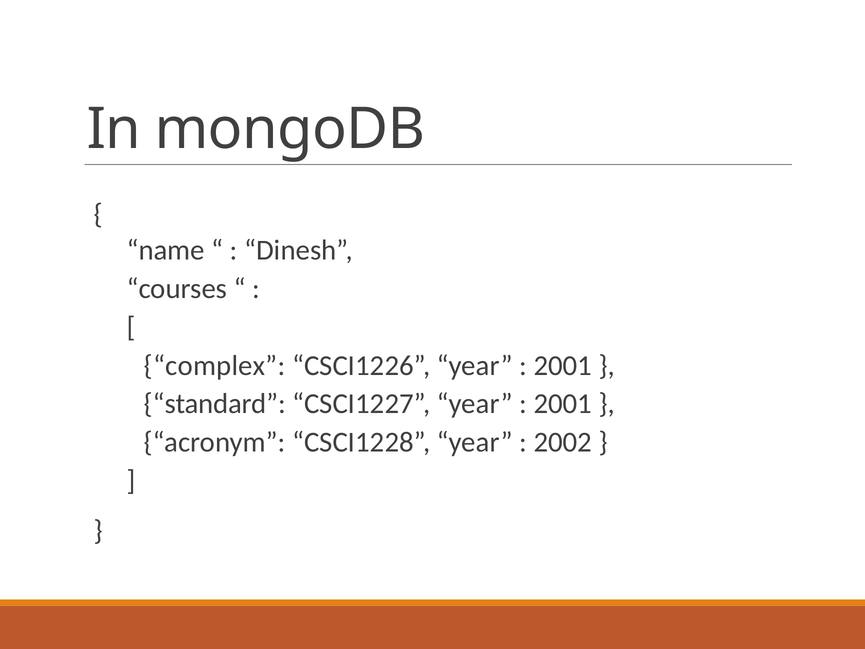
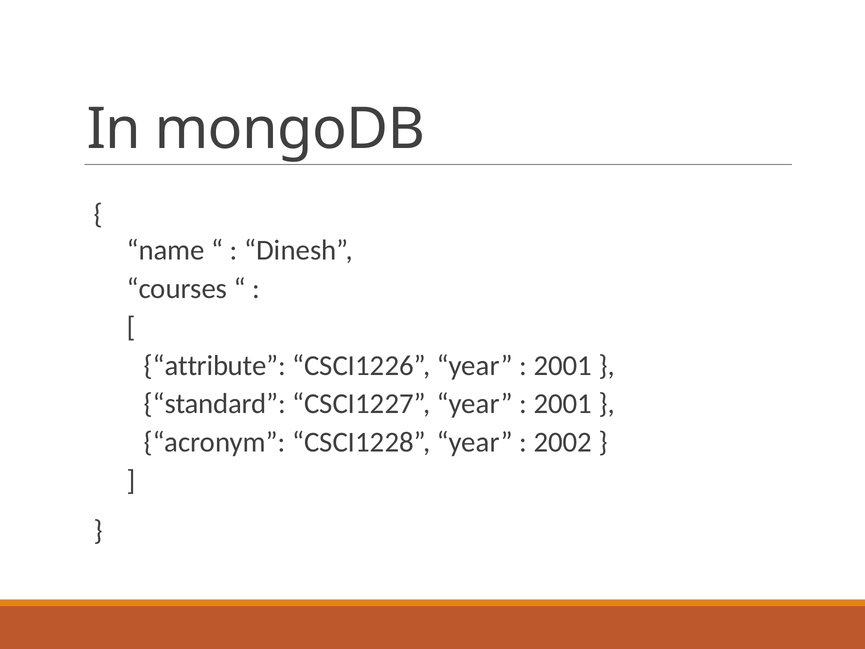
complex: complex -> attribute
